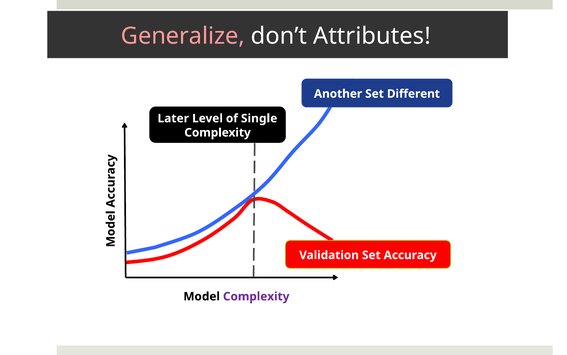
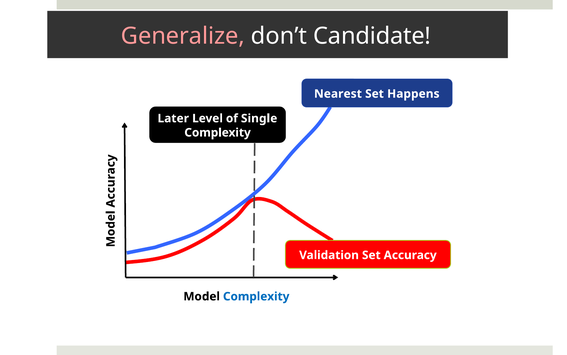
Attributes: Attributes -> Candidate
Another: Another -> Nearest
Different: Different -> Happens
Complexity at (256, 296) colour: purple -> blue
